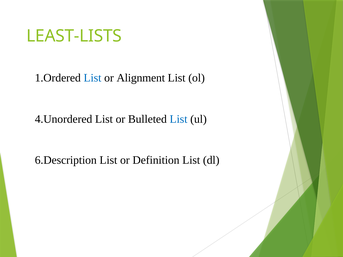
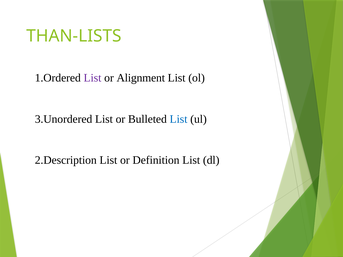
LEAST-LISTS: LEAST-LISTS -> THAN-LISTS
List at (93, 78) colour: blue -> purple
4.Unordered: 4.Unordered -> 3.Unordered
6.Description: 6.Description -> 2.Description
